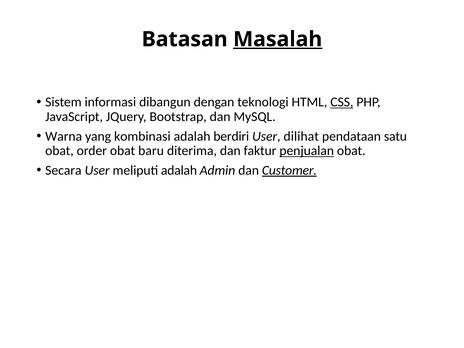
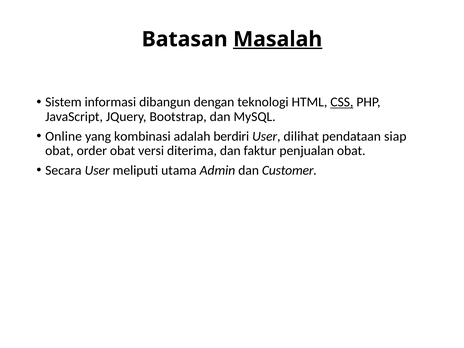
Warna: Warna -> Online
satu: satu -> siap
baru: baru -> versi
penjualan underline: present -> none
meliputi adalah: adalah -> utama
Customer underline: present -> none
